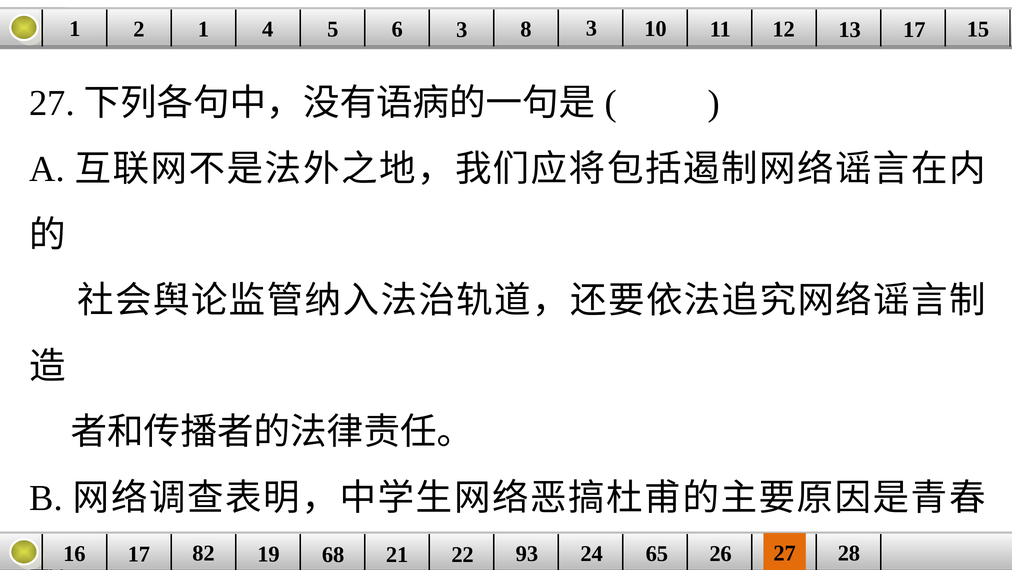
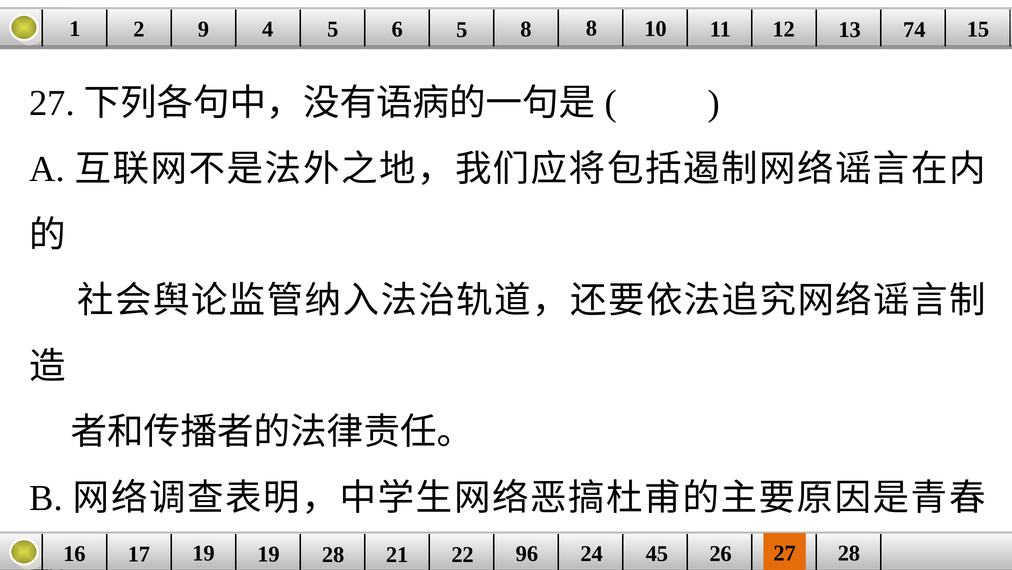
2 1: 1 -> 9
6 3: 3 -> 5
8 3: 3 -> 8
13 17: 17 -> 74
17 82: 82 -> 19
19 68: 68 -> 28
93: 93 -> 96
65: 65 -> 45
